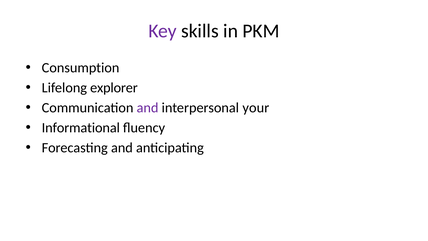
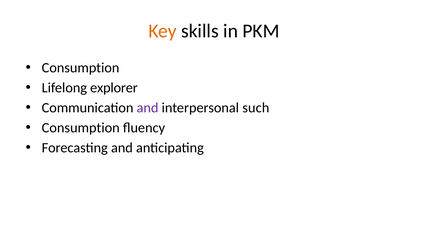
Key colour: purple -> orange
your: your -> such
Informational at (81, 128): Informational -> Consumption
